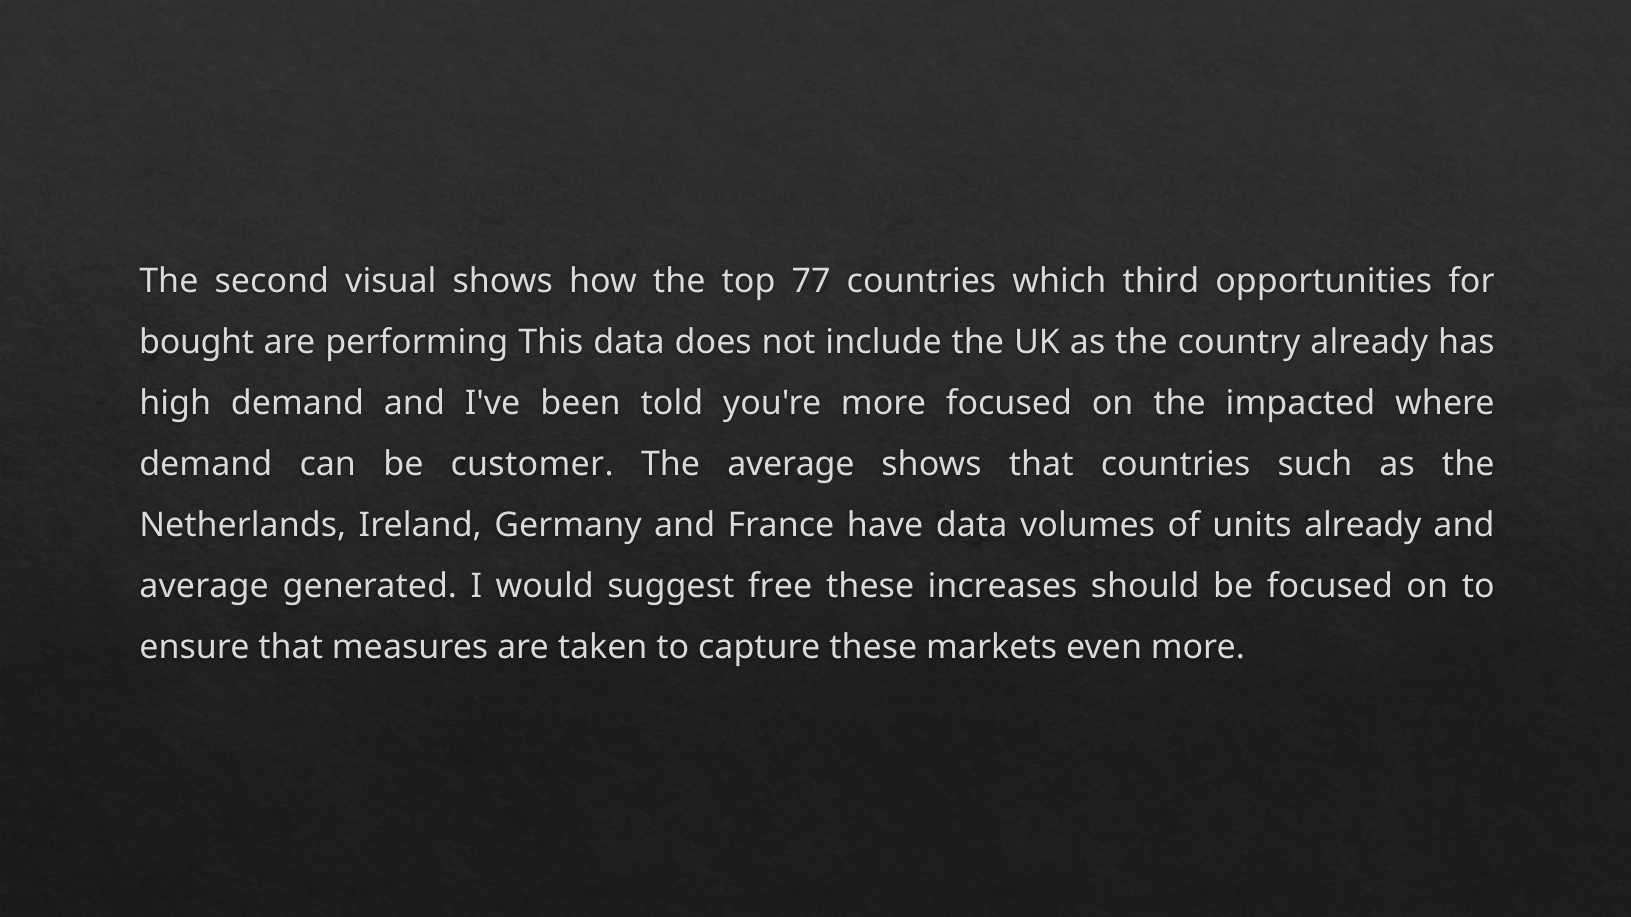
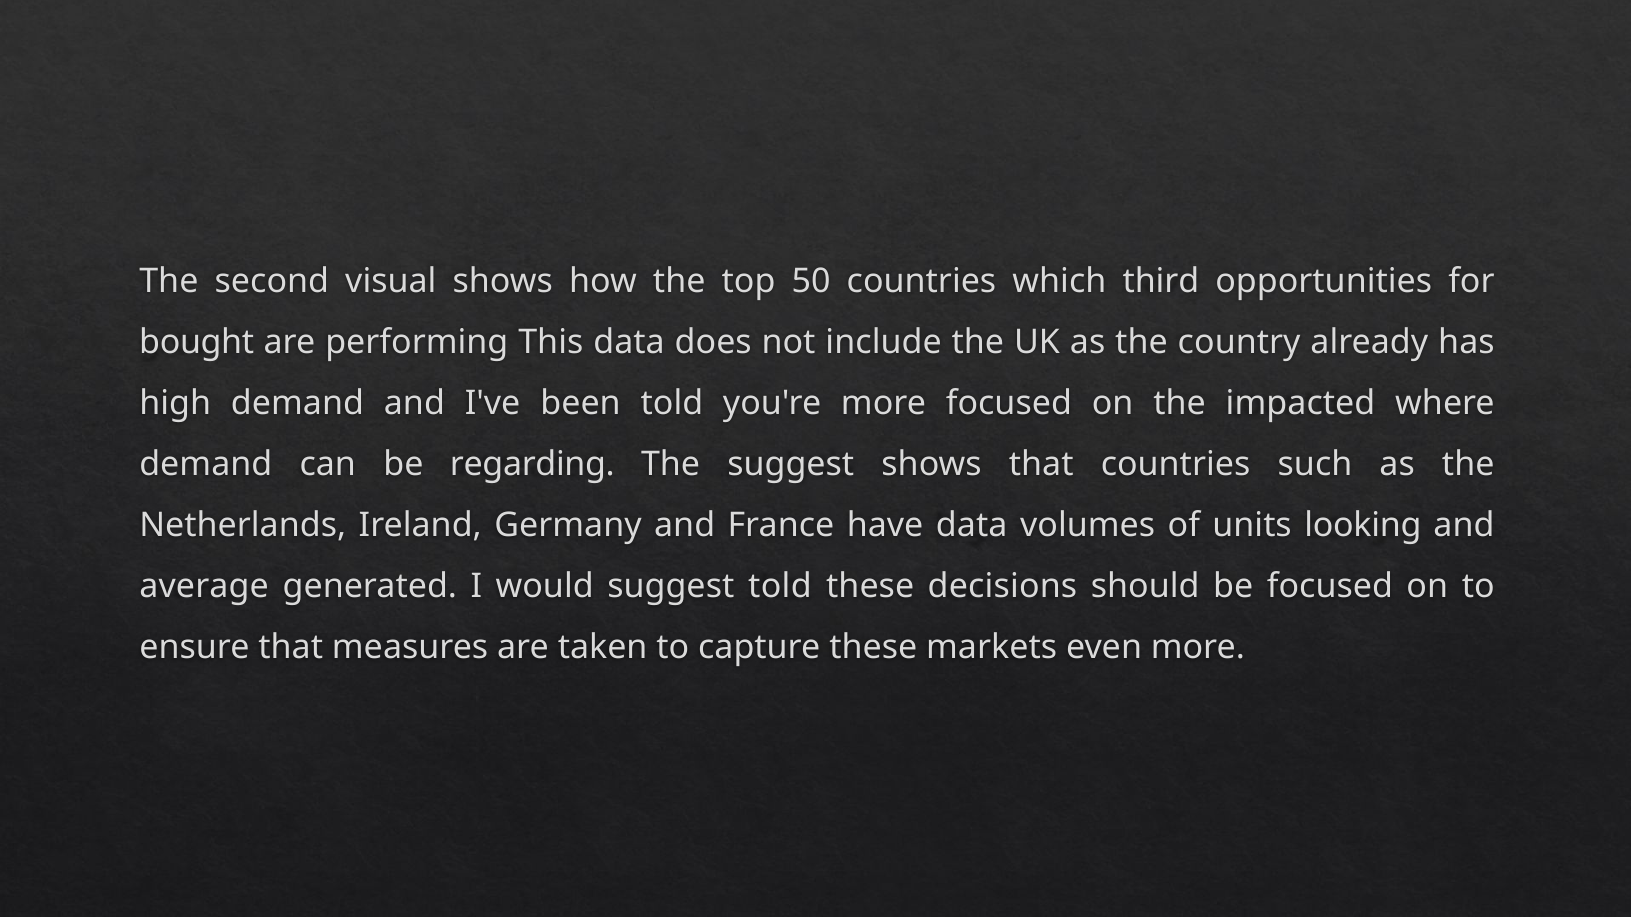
77: 77 -> 50
customer: customer -> regarding
The average: average -> suggest
units already: already -> looking
suggest free: free -> told
increases: increases -> decisions
